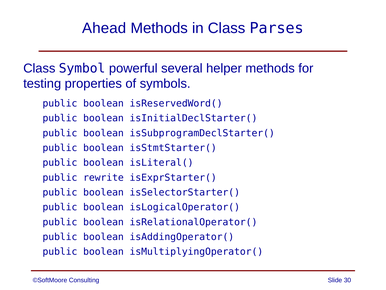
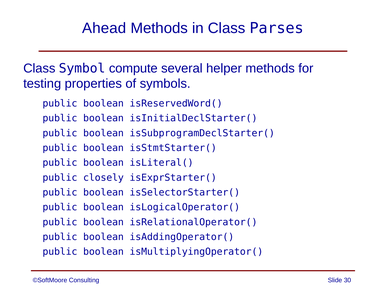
powerful: powerful -> compute
rewrite: rewrite -> closely
